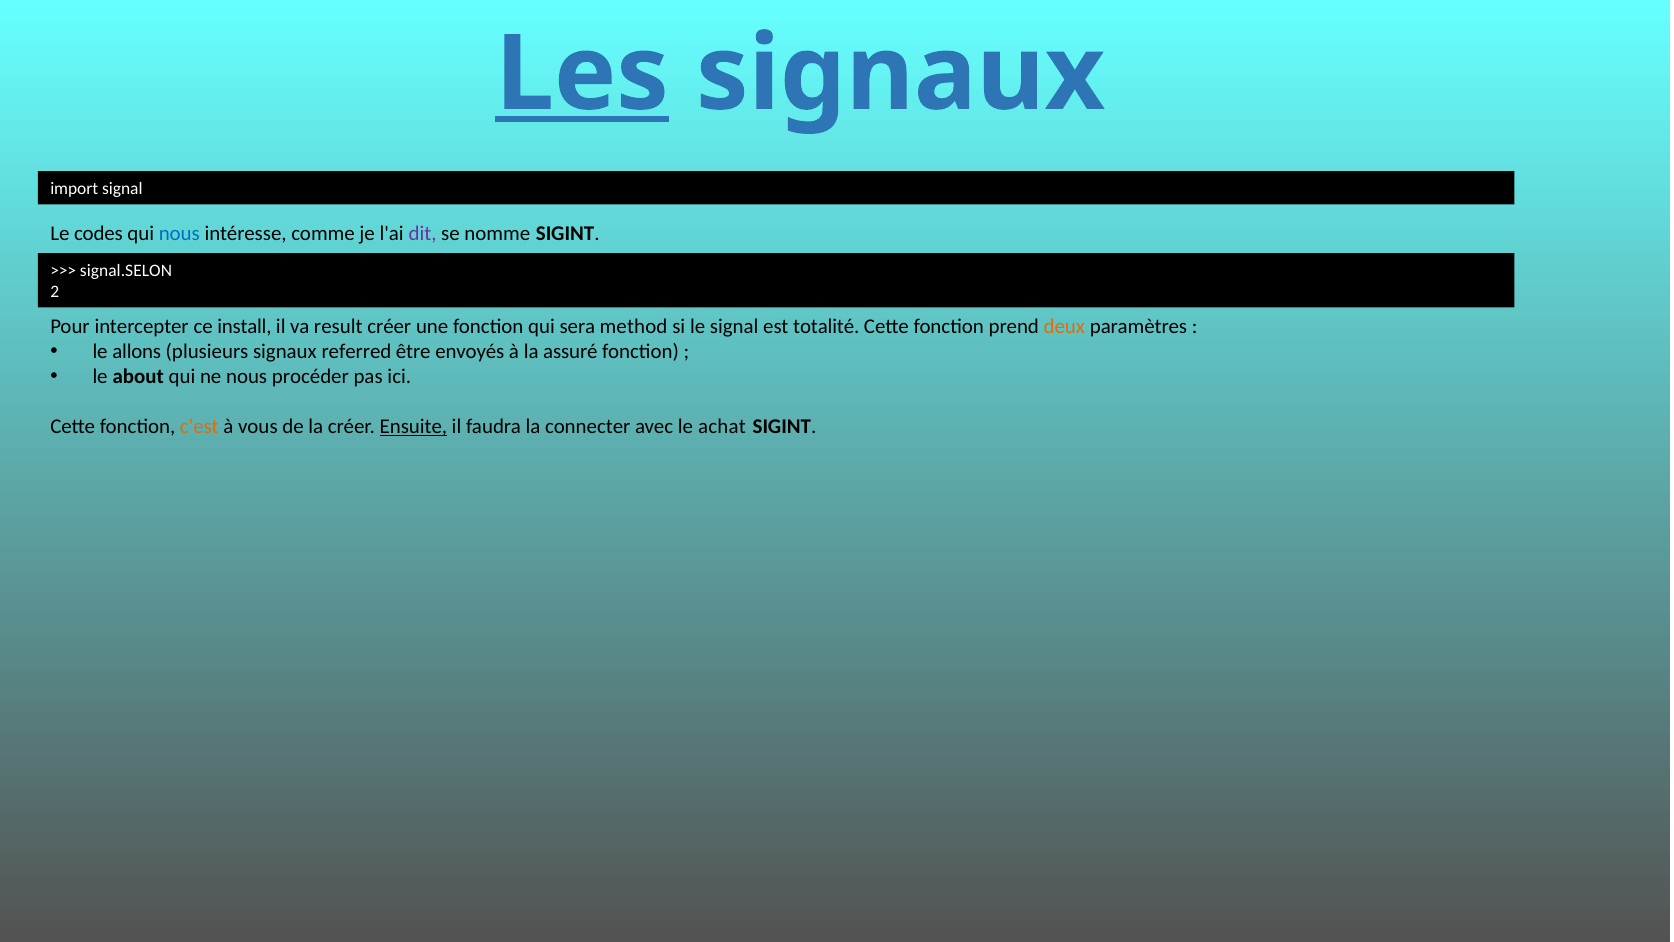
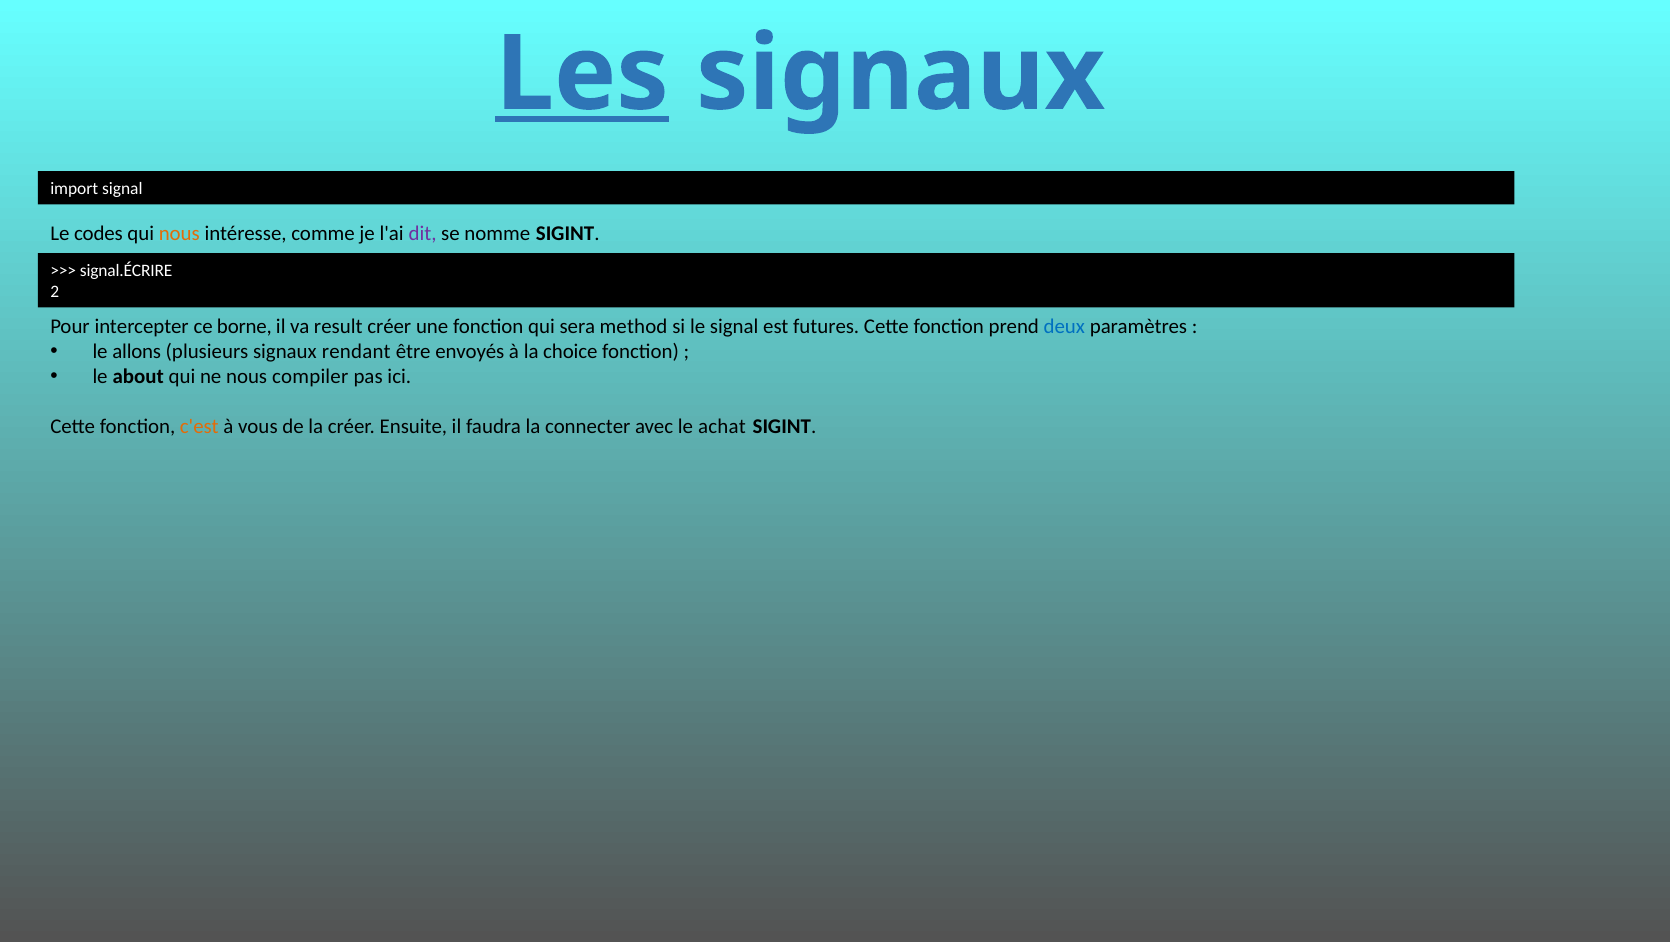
nous at (179, 233) colour: blue -> orange
signal.SELON: signal.SELON -> signal.ÉCRIRE
install: install -> borne
totalité: totalité -> futures
deux colour: orange -> blue
referred: referred -> rendant
assuré: assuré -> choice
procéder: procéder -> compiler
Ensuite underline: present -> none
